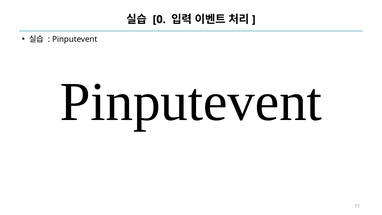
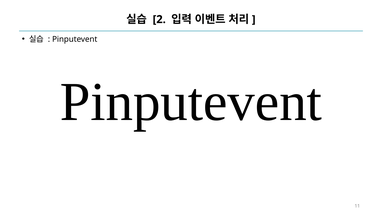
0: 0 -> 2
